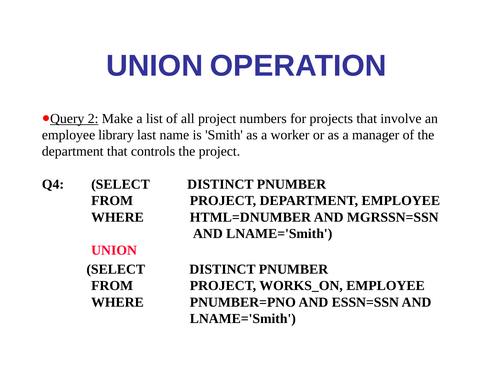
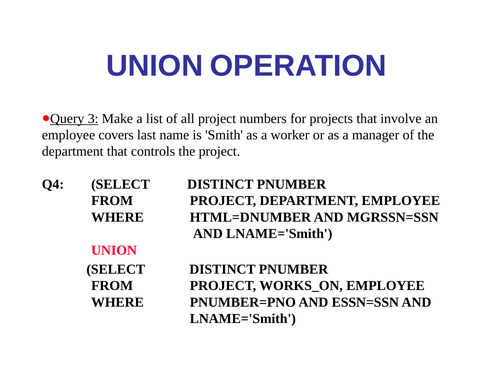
2: 2 -> 3
library: library -> covers
